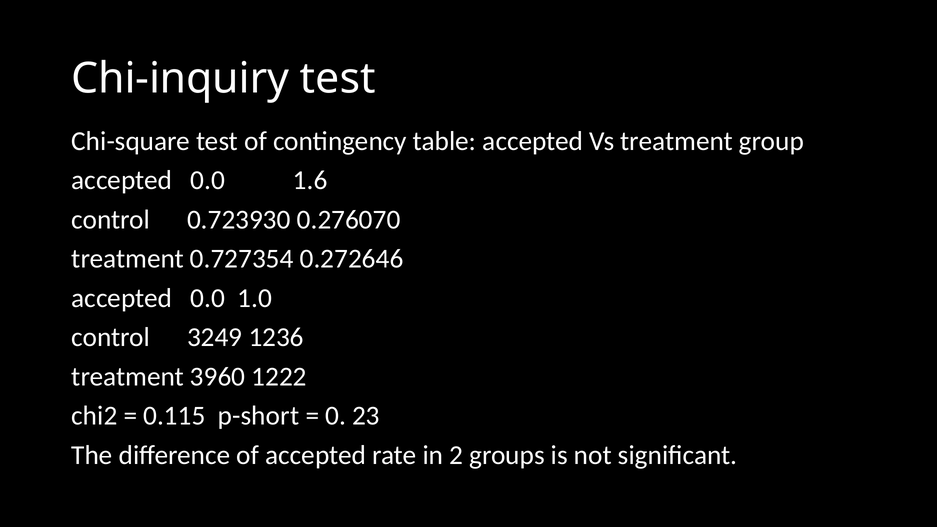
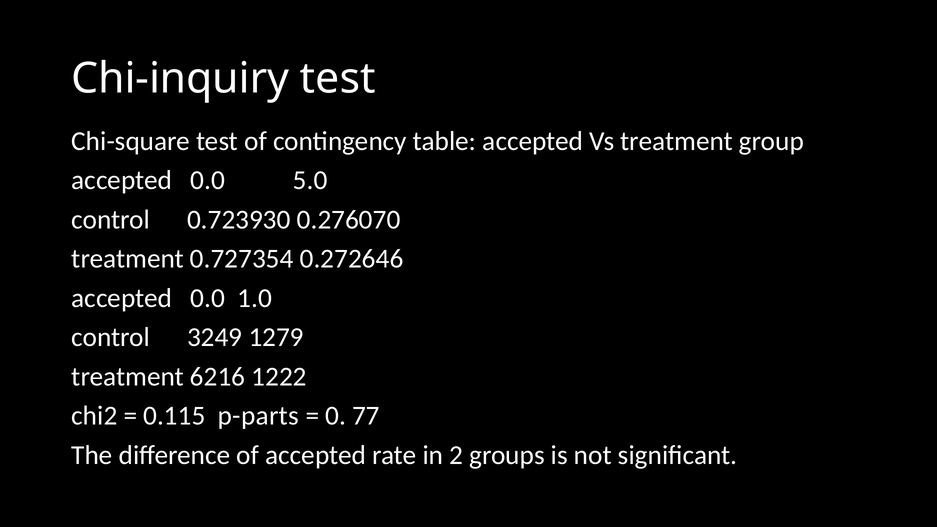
1.6: 1.6 -> 5.0
1236: 1236 -> 1279
3960: 3960 -> 6216
p-short: p-short -> p-parts
23: 23 -> 77
